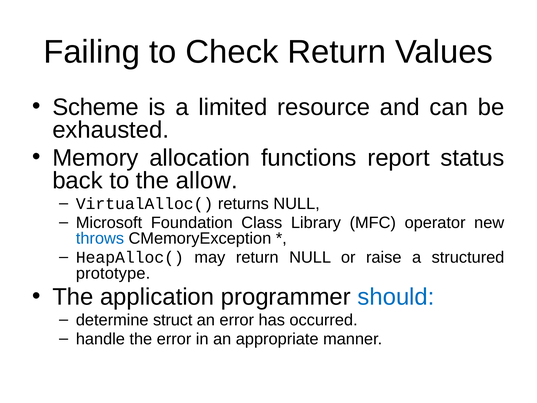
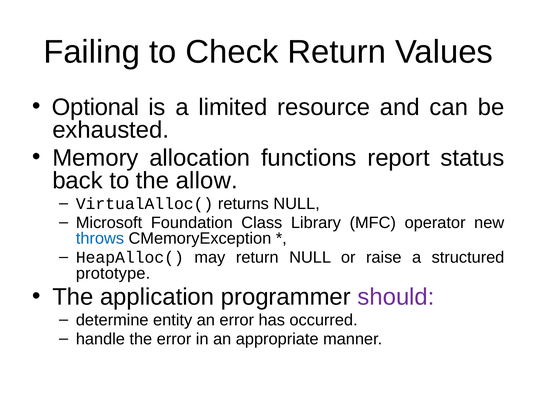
Scheme: Scheme -> Optional
should colour: blue -> purple
struct: struct -> entity
